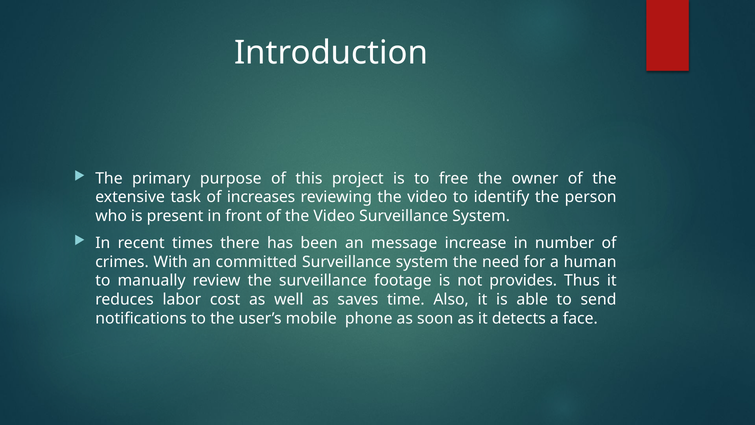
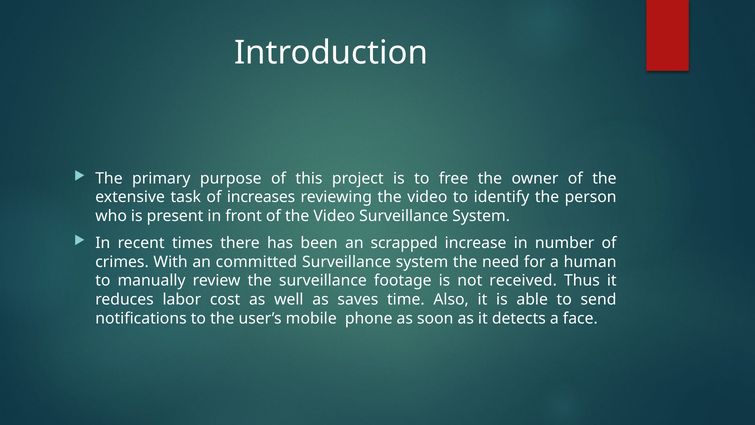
message: message -> scrapped
provides: provides -> received
